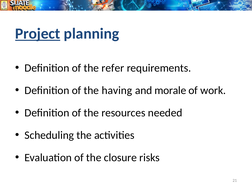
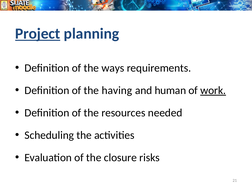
refer: refer -> ways
morale: morale -> human
work underline: none -> present
